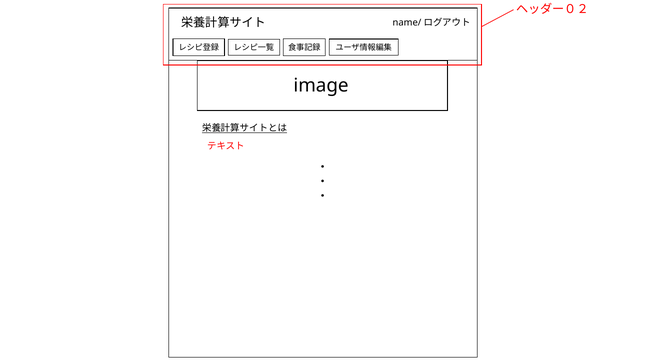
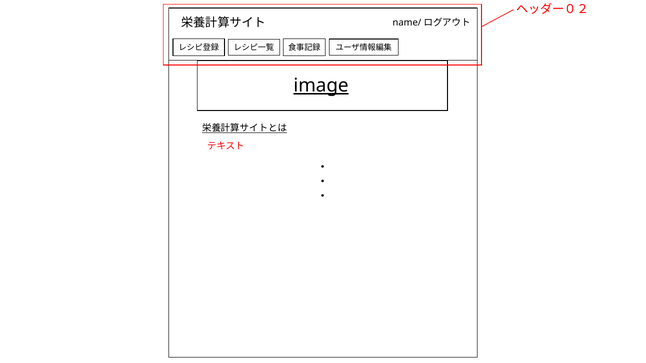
image underline: none -> present
